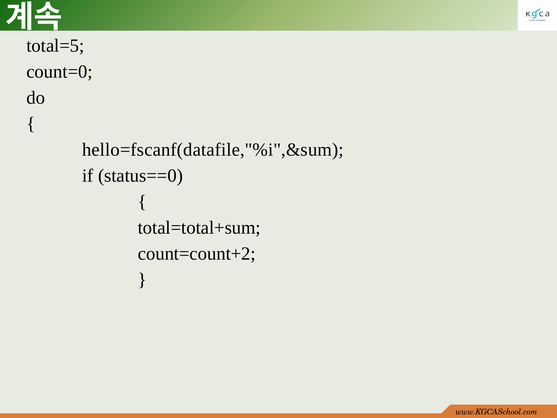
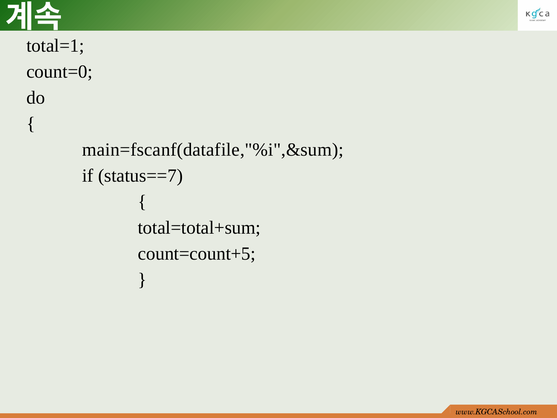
total=5: total=5 -> total=1
hello=fscanf(datafile,"%i",&sum: hello=fscanf(datafile,"%i",&sum -> main=fscanf(datafile,"%i",&sum
status==0: status==0 -> status==7
count=count+2: count=count+2 -> count=count+5
